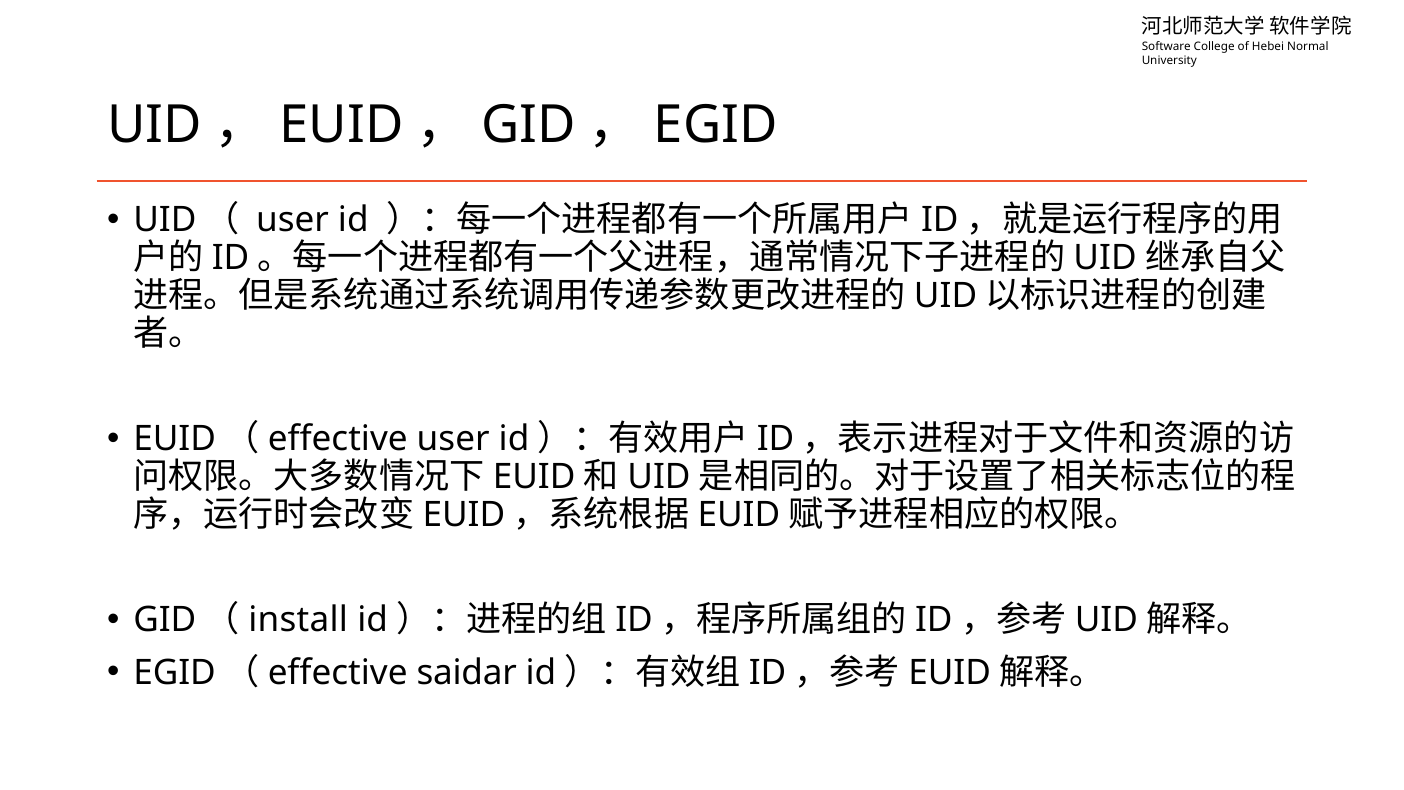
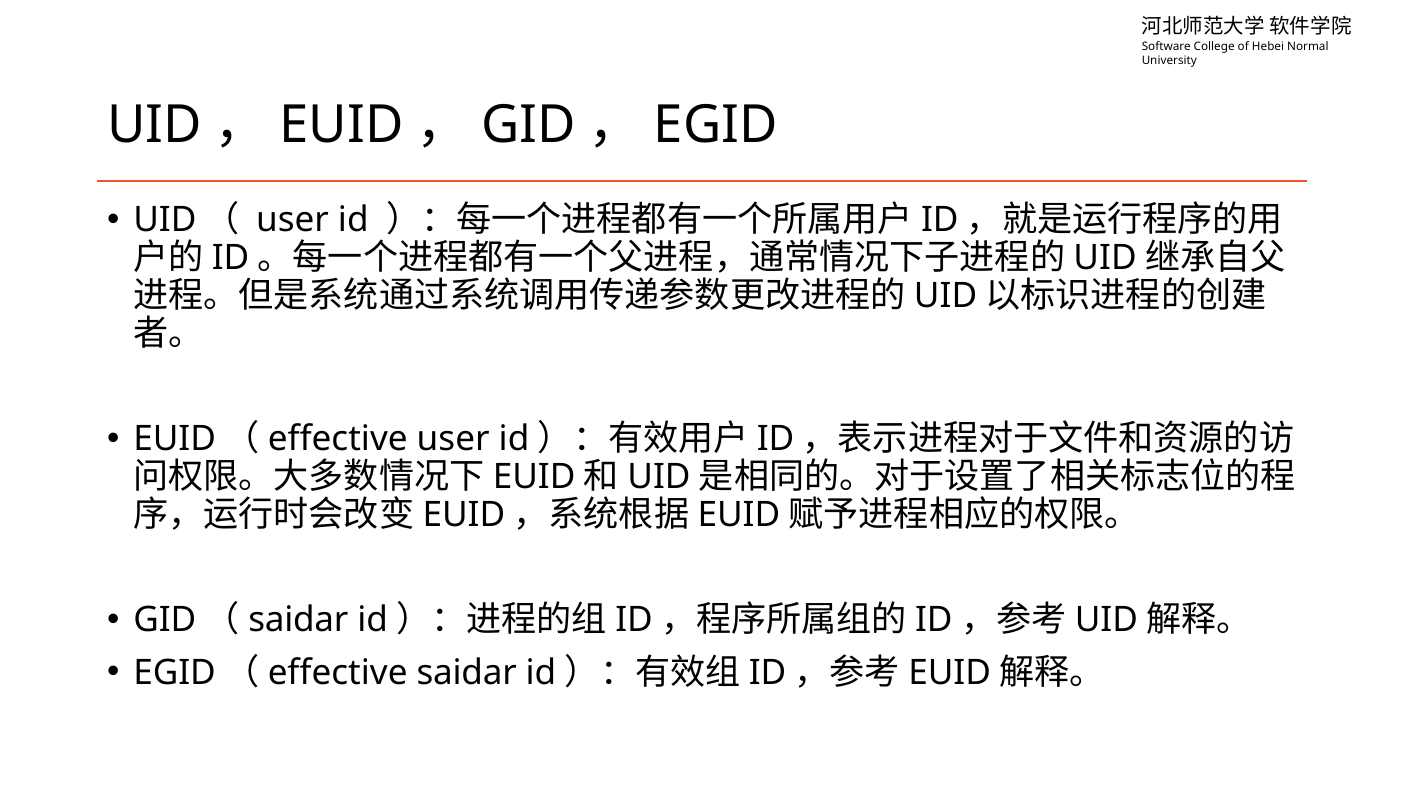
install at (298, 620): install -> saidar
